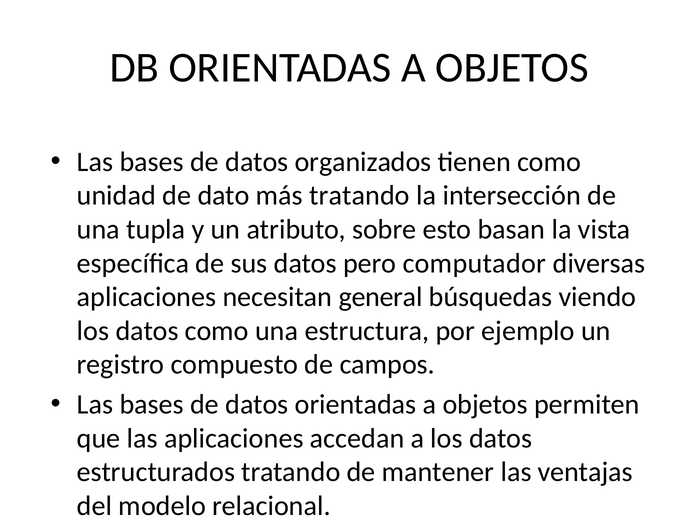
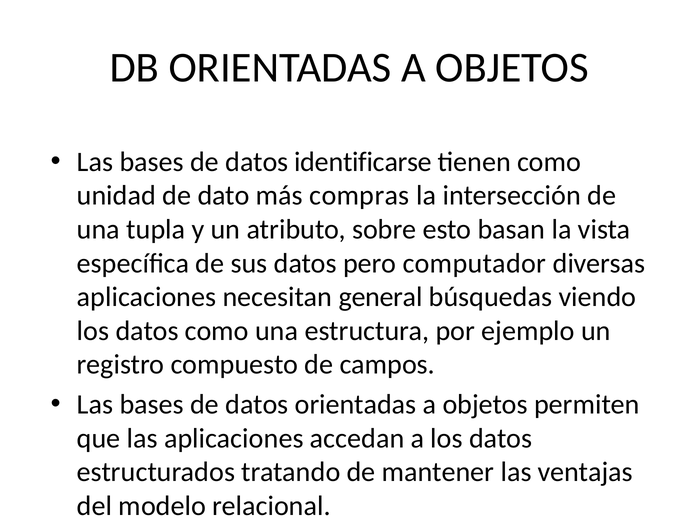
organizados: organizados -> identificarse
más tratando: tratando -> compras
